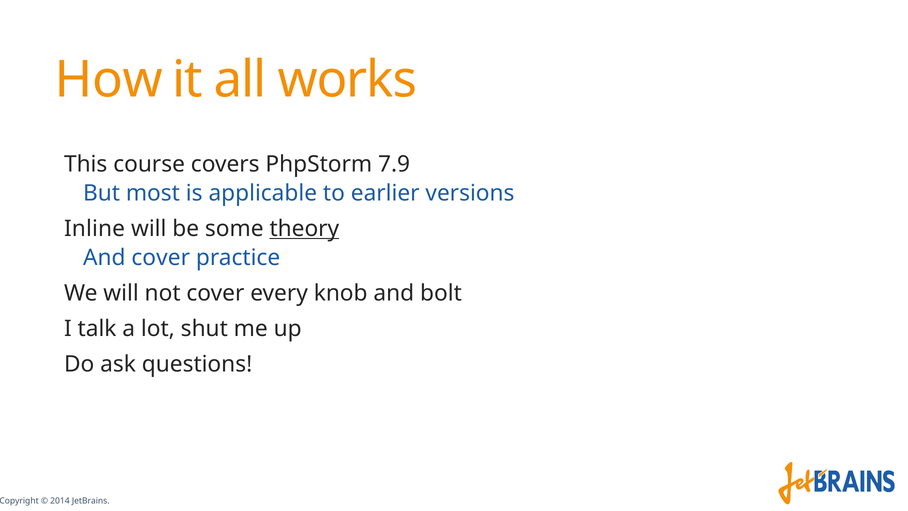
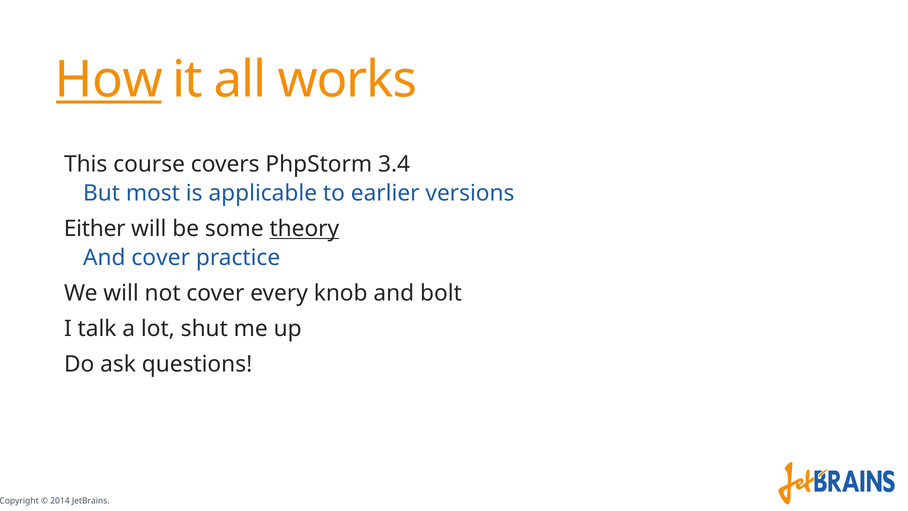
How underline: none -> present
7.9: 7.9 -> 3.4
Inline: Inline -> Either
